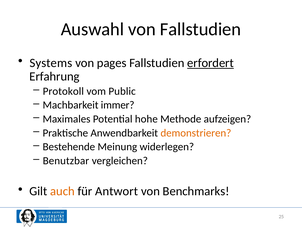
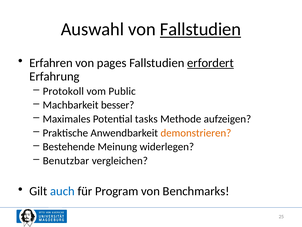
Fallstudien at (201, 29) underline: none -> present
Systems: Systems -> Erfahren
immer: immer -> besser
hohe: hohe -> tasks
auch colour: orange -> blue
Antwort: Antwort -> Program
